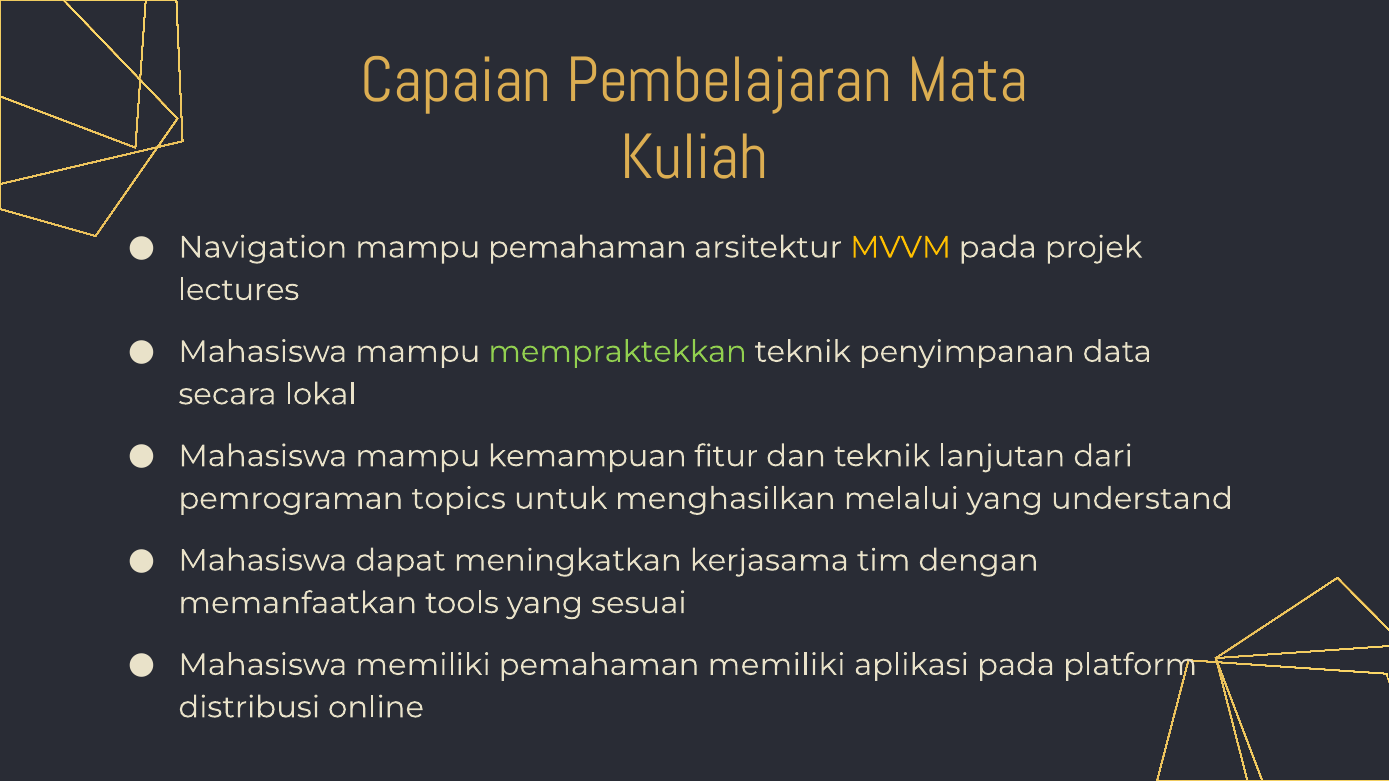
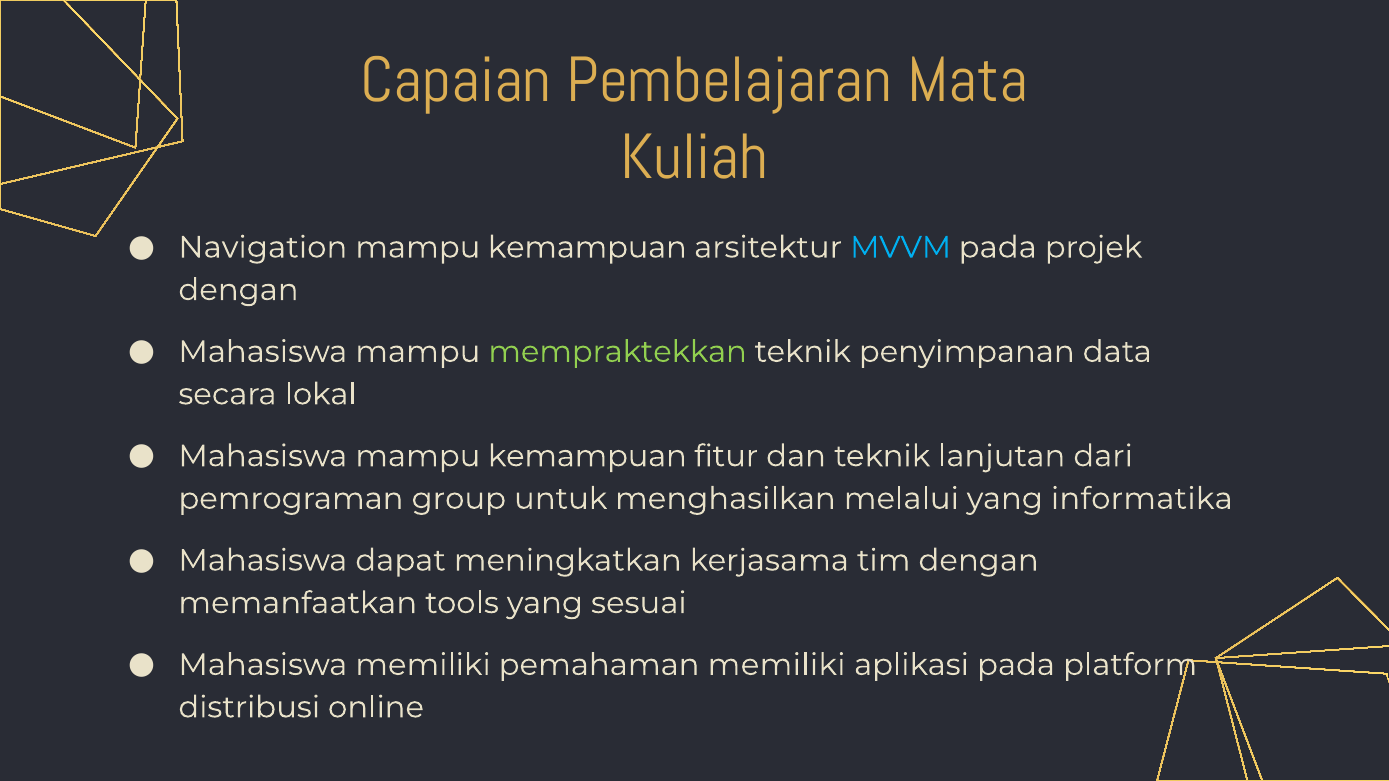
pemahaman at (587, 247): pemahaman -> kemampuan
MVVM colour: yellow -> light blue
lectures at (239, 290): lectures -> dengan
topics: topics -> group
understand: understand -> informatika
